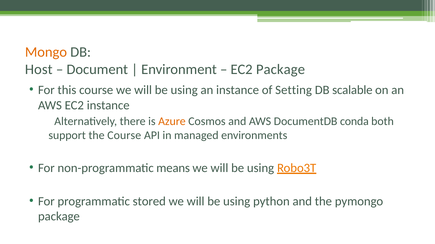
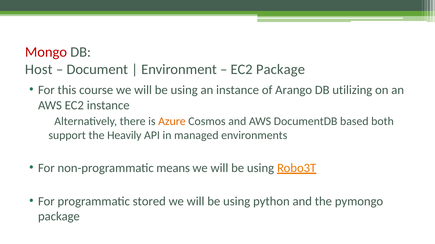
Mongo colour: orange -> red
Setting: Setting -> Arango
scalable: scalable -> utilizing
conda: conda -> based
the Course: Course -> Heavily
